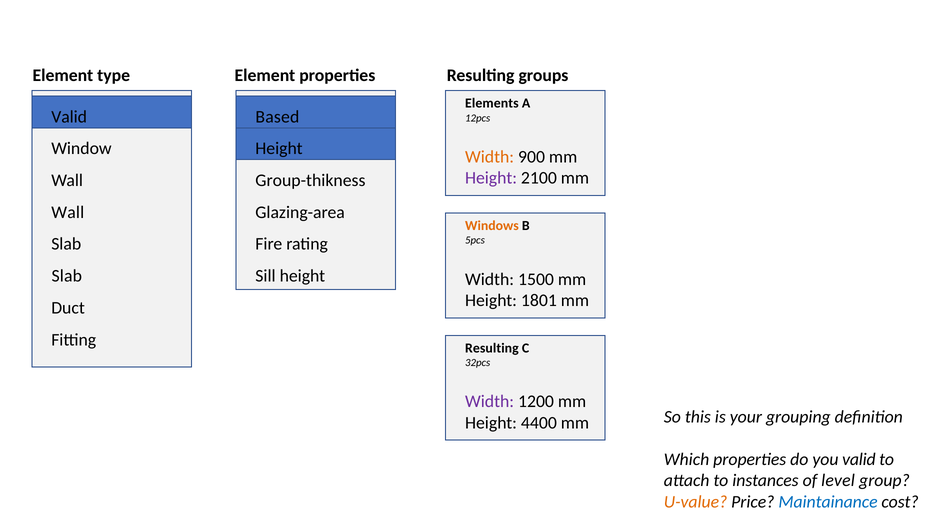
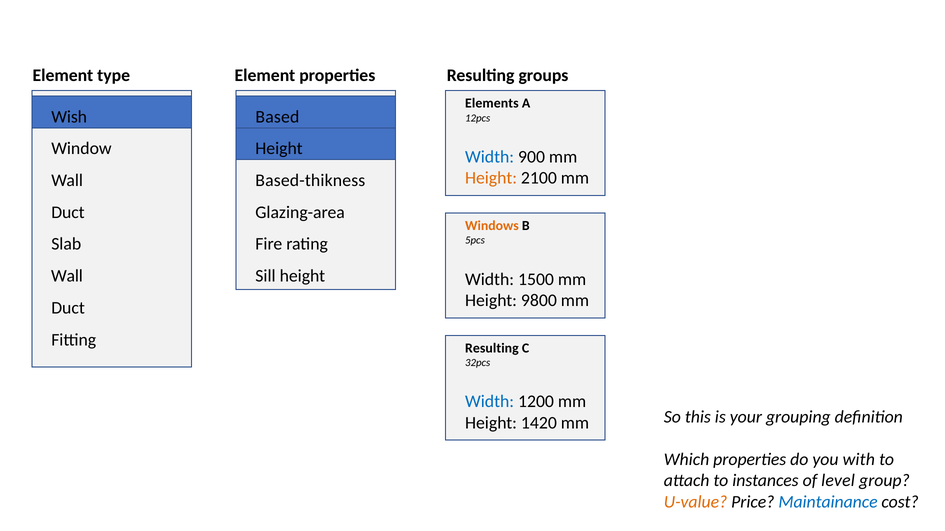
Valid at (69, 117): Valid -> Wish
Width at (490, 157) colour: orange -> blue
Height at (491, 178) colour: purple -> orange
Group-thikness: Group-thikness -> Based-thikness
Wall at (68, 212): Wall -> Duct
Slab at (67, 276): Slab -> Wall
1801: 1801 -> 9800
Width at (490, 402) colour: purple -> blue
4400: 4400 -> 1420
you valid: valid -> with
